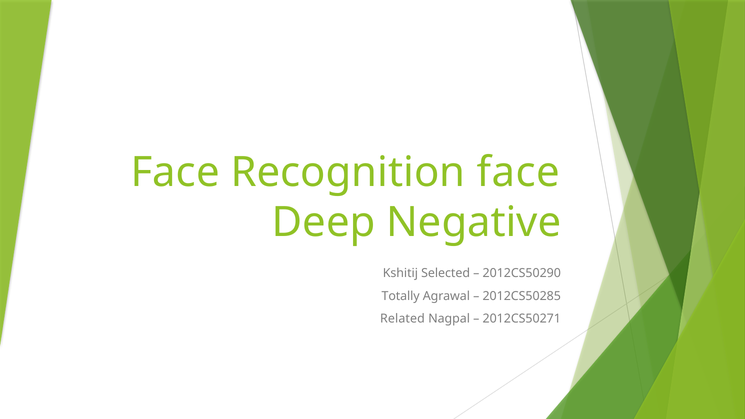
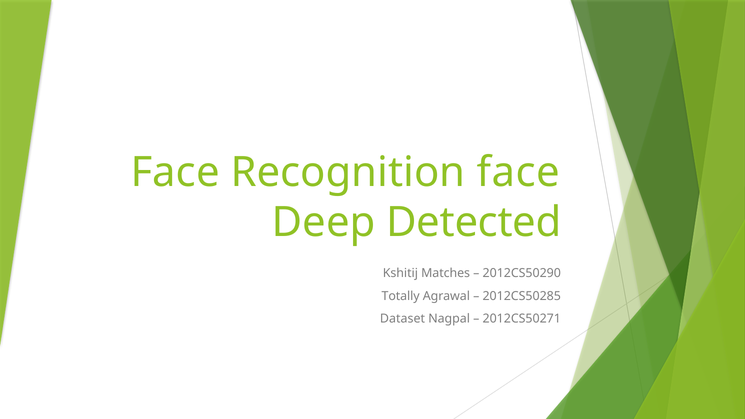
Negative: Negative -> Detected
Selected: Selected -> Matches
Related: Related -> Dataset
